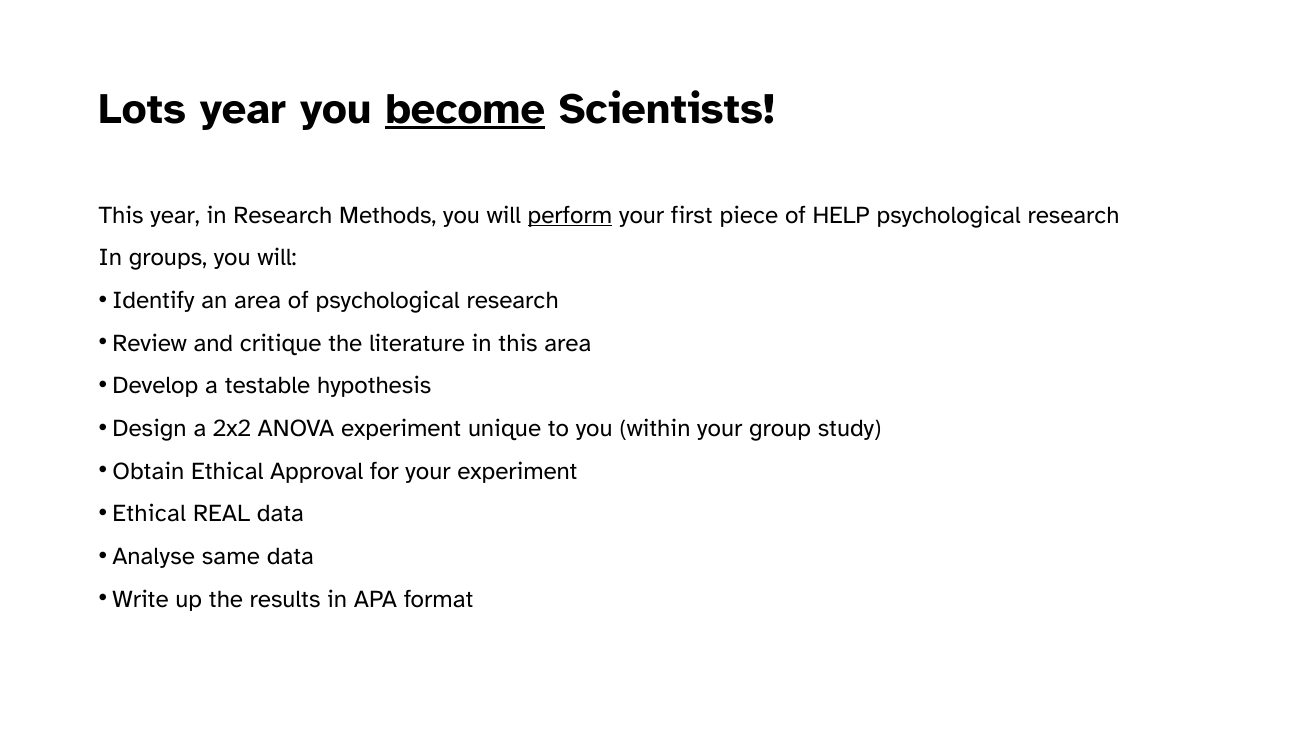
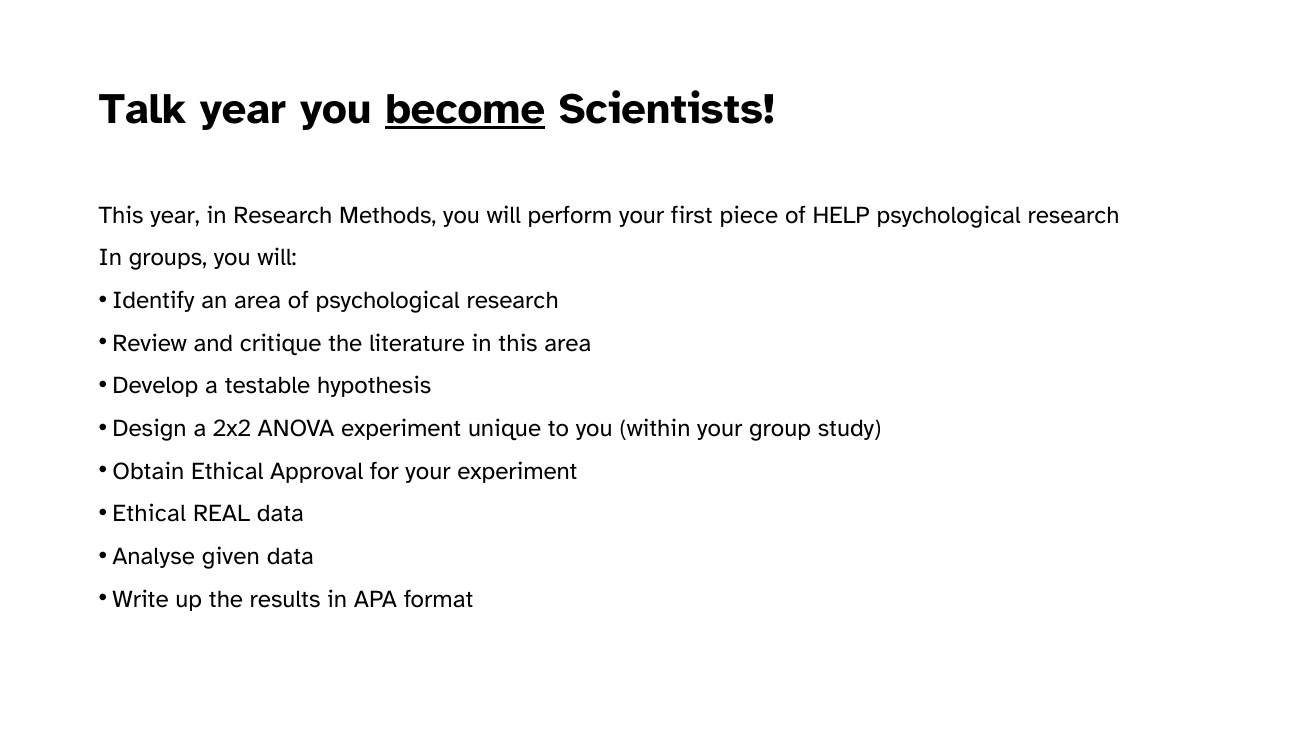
Lots: Lots -> Talk
perform underline: present -> none
same: same -> given
